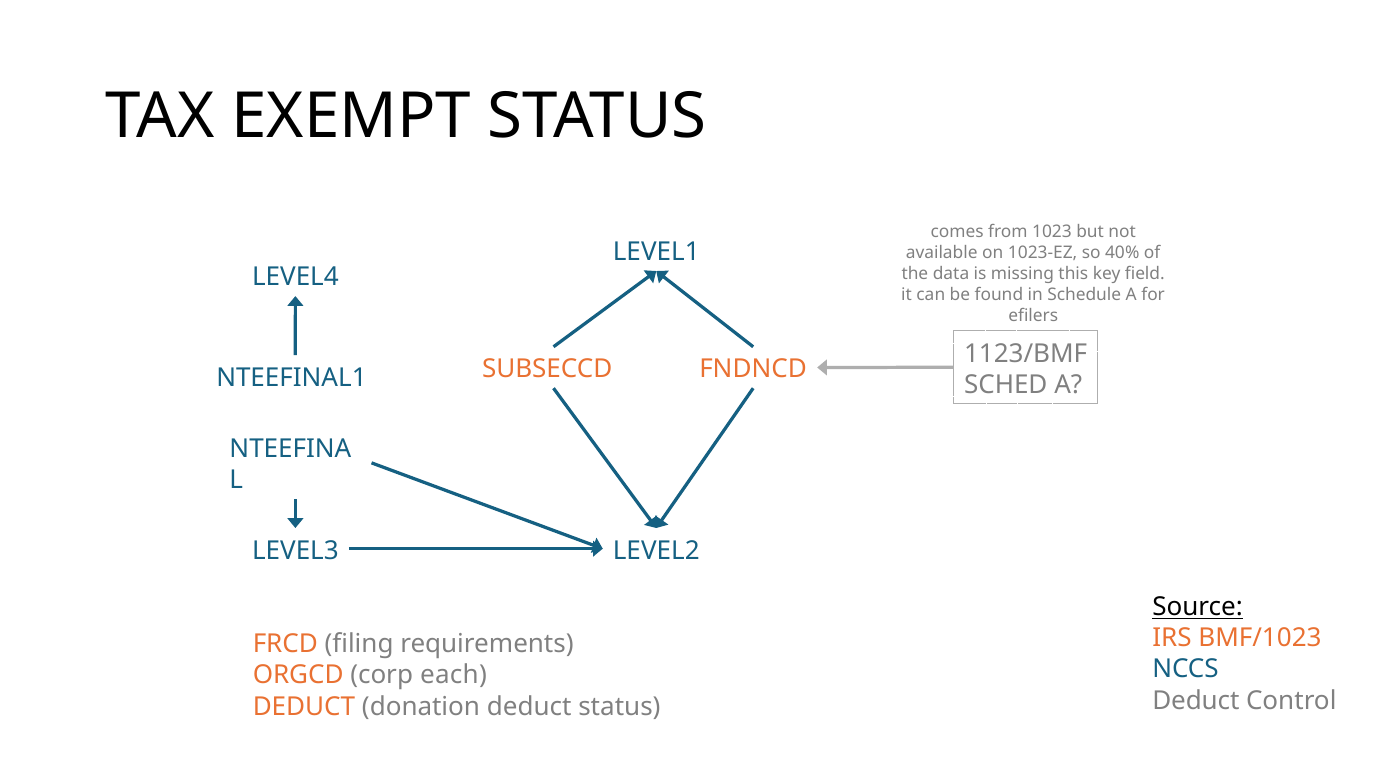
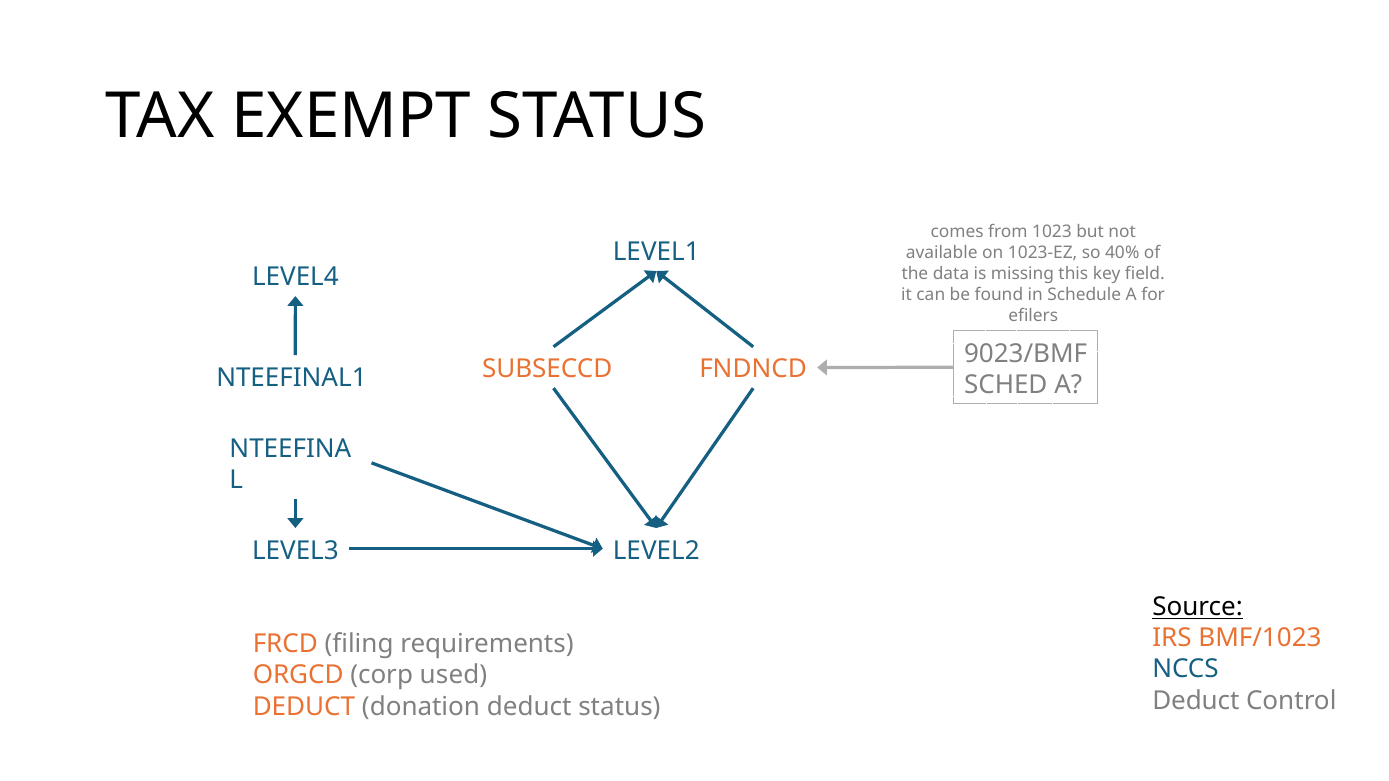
1123/BMF: 1123/BMF -> 9023/BMF
each: each -> used
